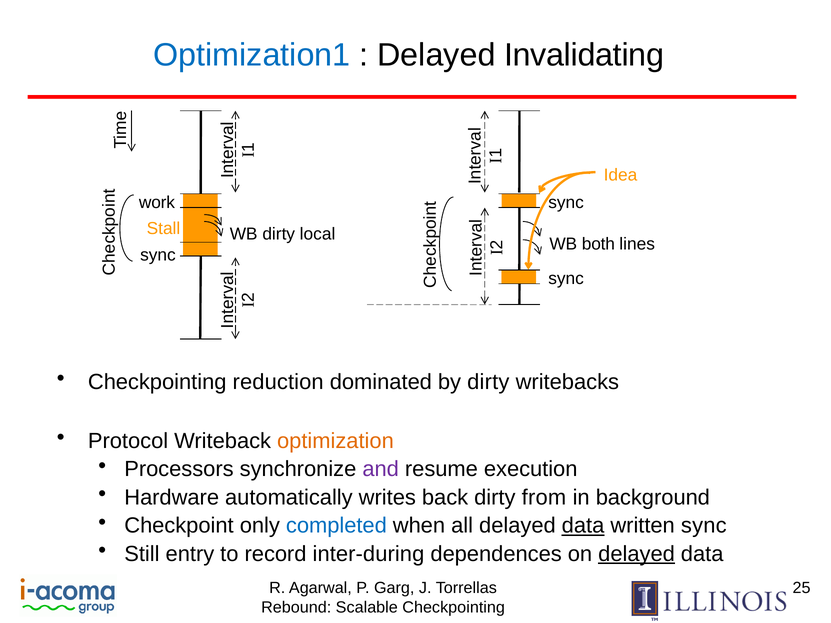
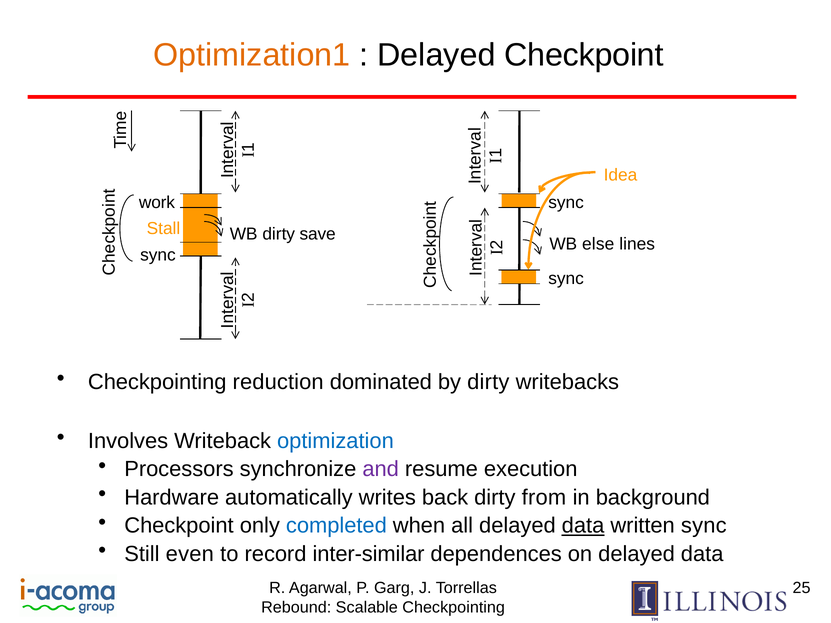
Optimization1 colour: blue -> orange
Delayed Invalidating: Invalidating -> Checkpoint
local: local -> save
both: both -> else
Protocol: Protocol -> Involves
optimization colour: orange -> blue
entry: entry -> even
inter-during: inter-during -> inter-similar
delayed at (637, 554) underline: present -> none
